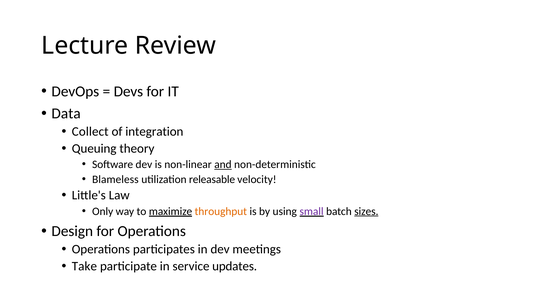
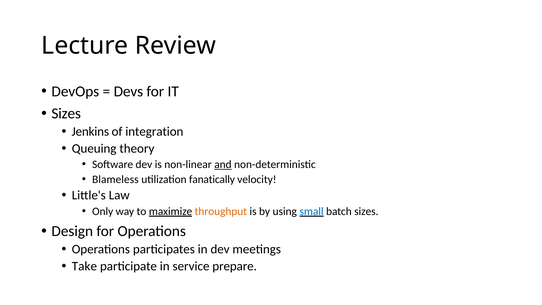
Data at (66, 113): Data -> Sizes
Collect: Collect -> Jenkins
releasable: releasable -> fanatically
small colour: purple -> blue
sizes at (366, 211) underline: present -> none
updates: updates -> prepare
